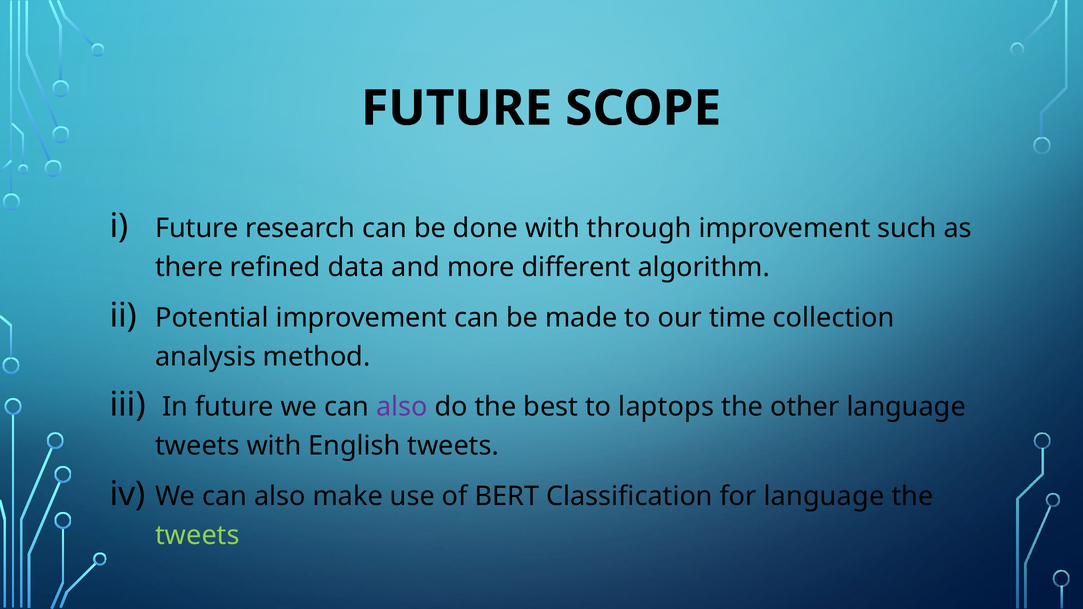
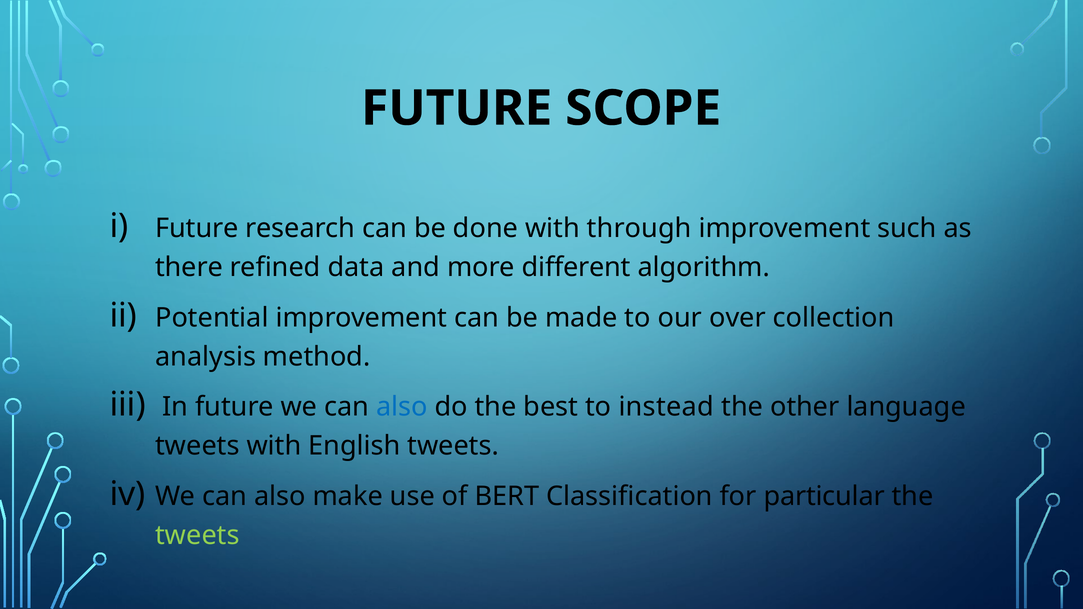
time: time -> over
also at (402, 407) colour: purple -> blue
laptops: laptops -> instead
for language: language -> particular
